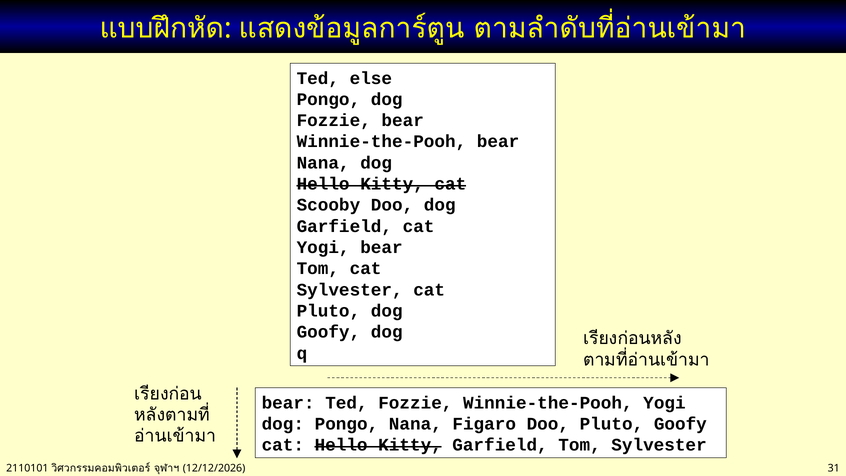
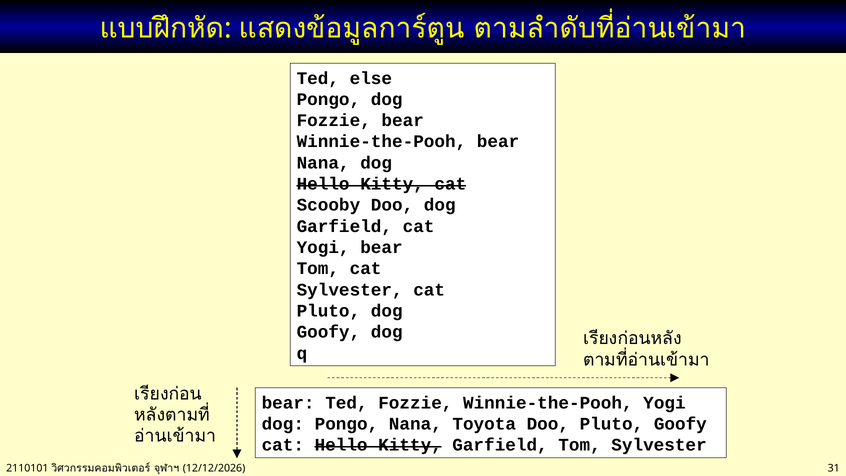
Figaro: Figaro -> Toyota
